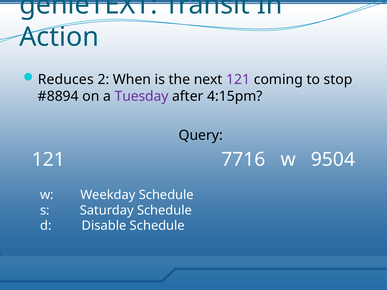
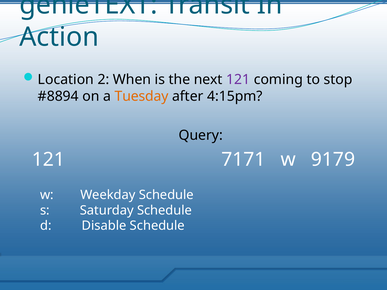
Reduces: Reduces -> Location
Tuesday colour: purple -> orange
7716: 7716 -> 7171
9504: 9504 -> 9179
